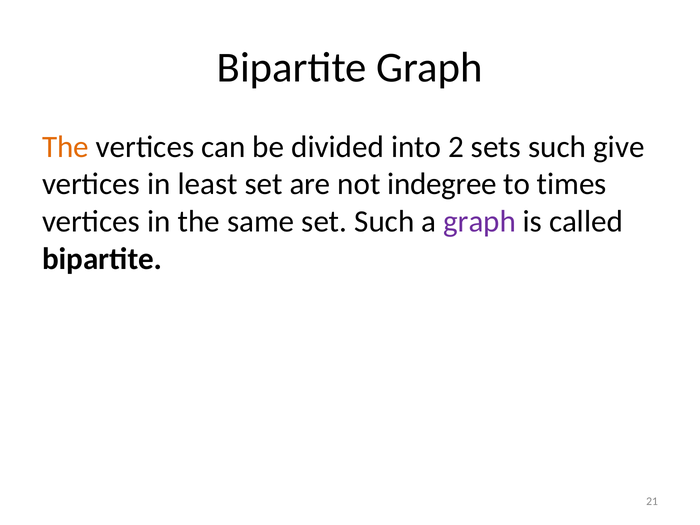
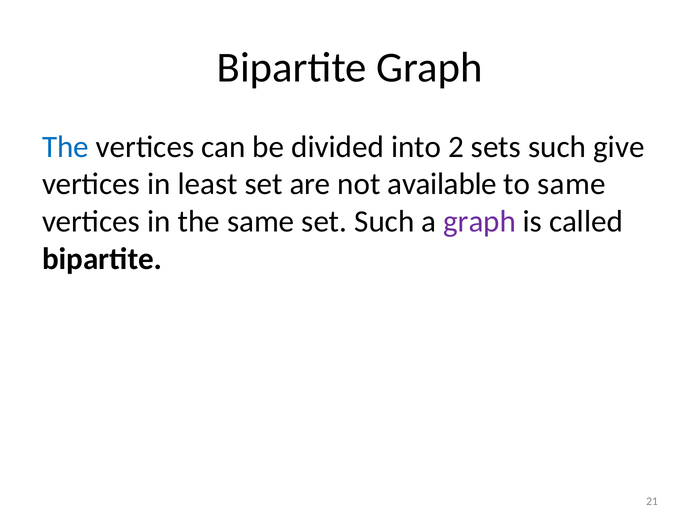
The at (65, 147) colour: orange -> blue
indegree: indegree -> available
to times: times -> same
